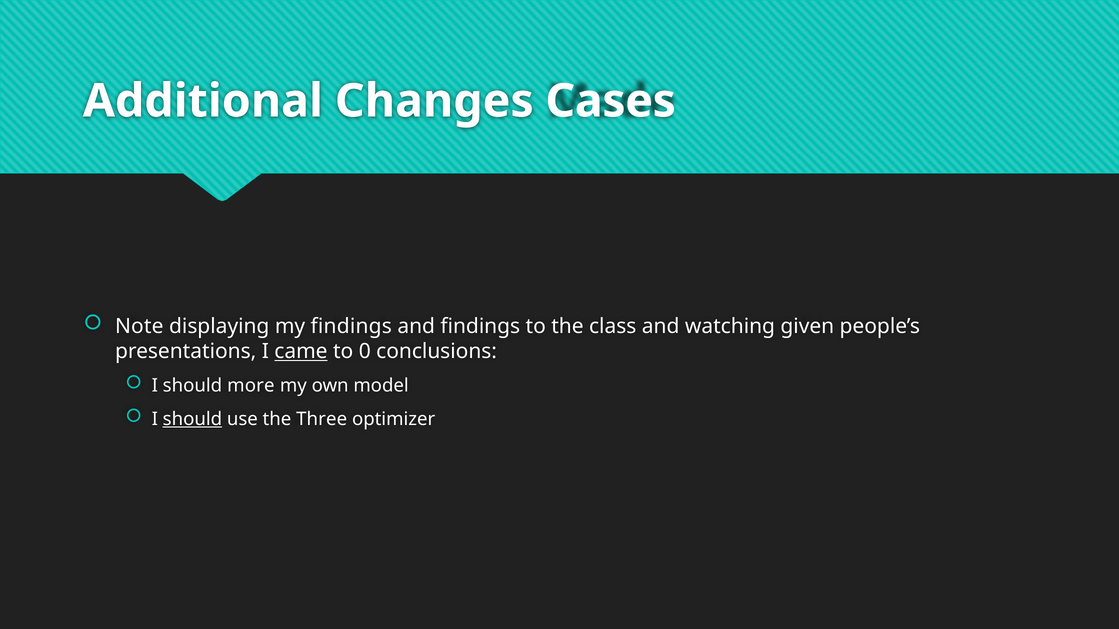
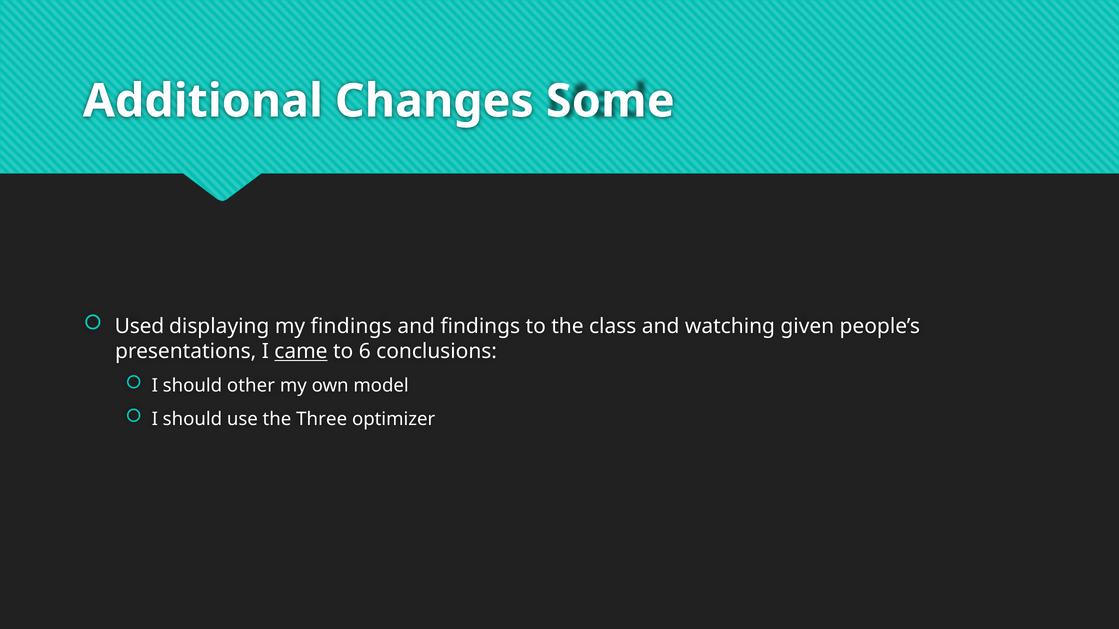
Cases: Cases -> Some
Note: Note -> Used
0: 0 -> 6
more: more -> other
should at (192, 419) underline: present -> none
